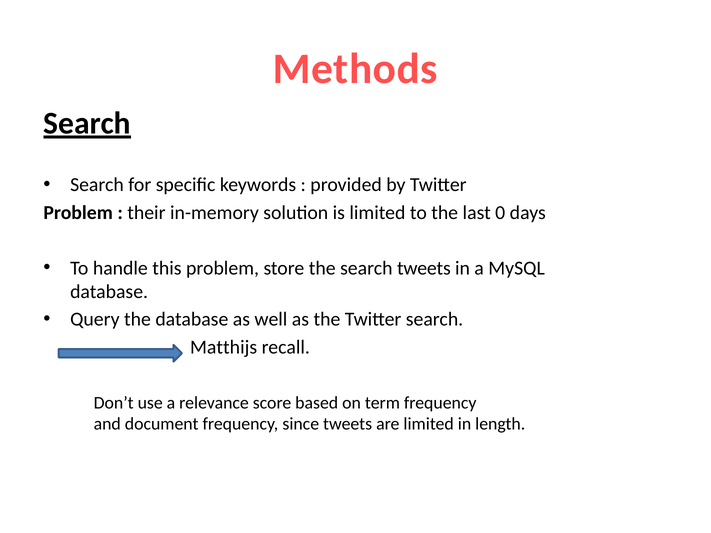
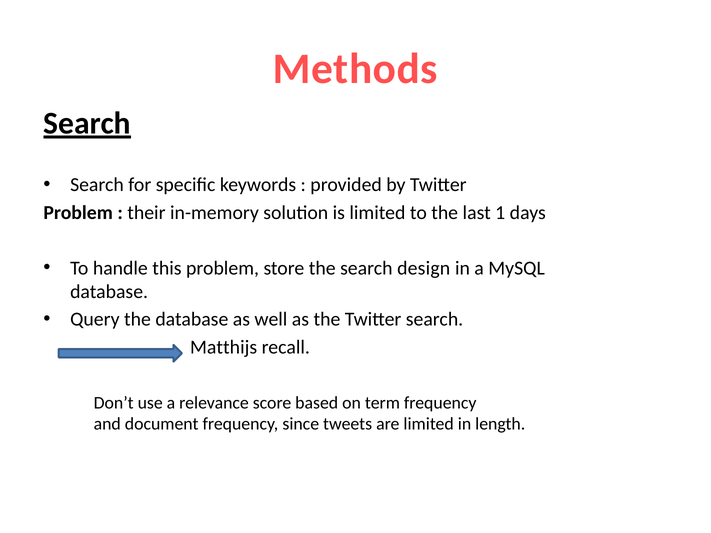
0: 0 -> 1
search tweets: tweets -> design
